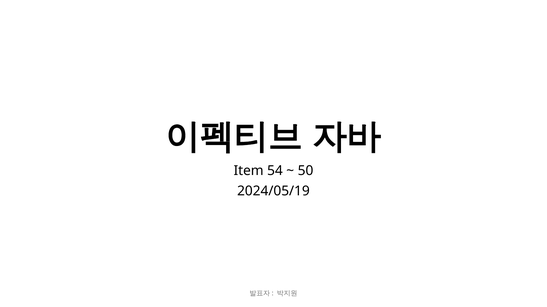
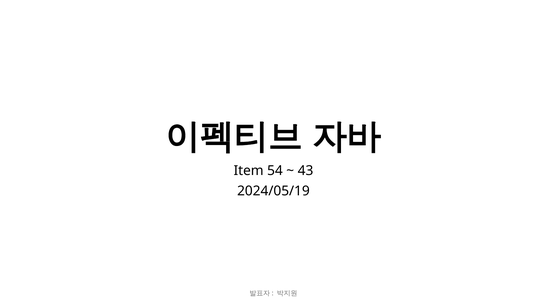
50: 50 -> 43
